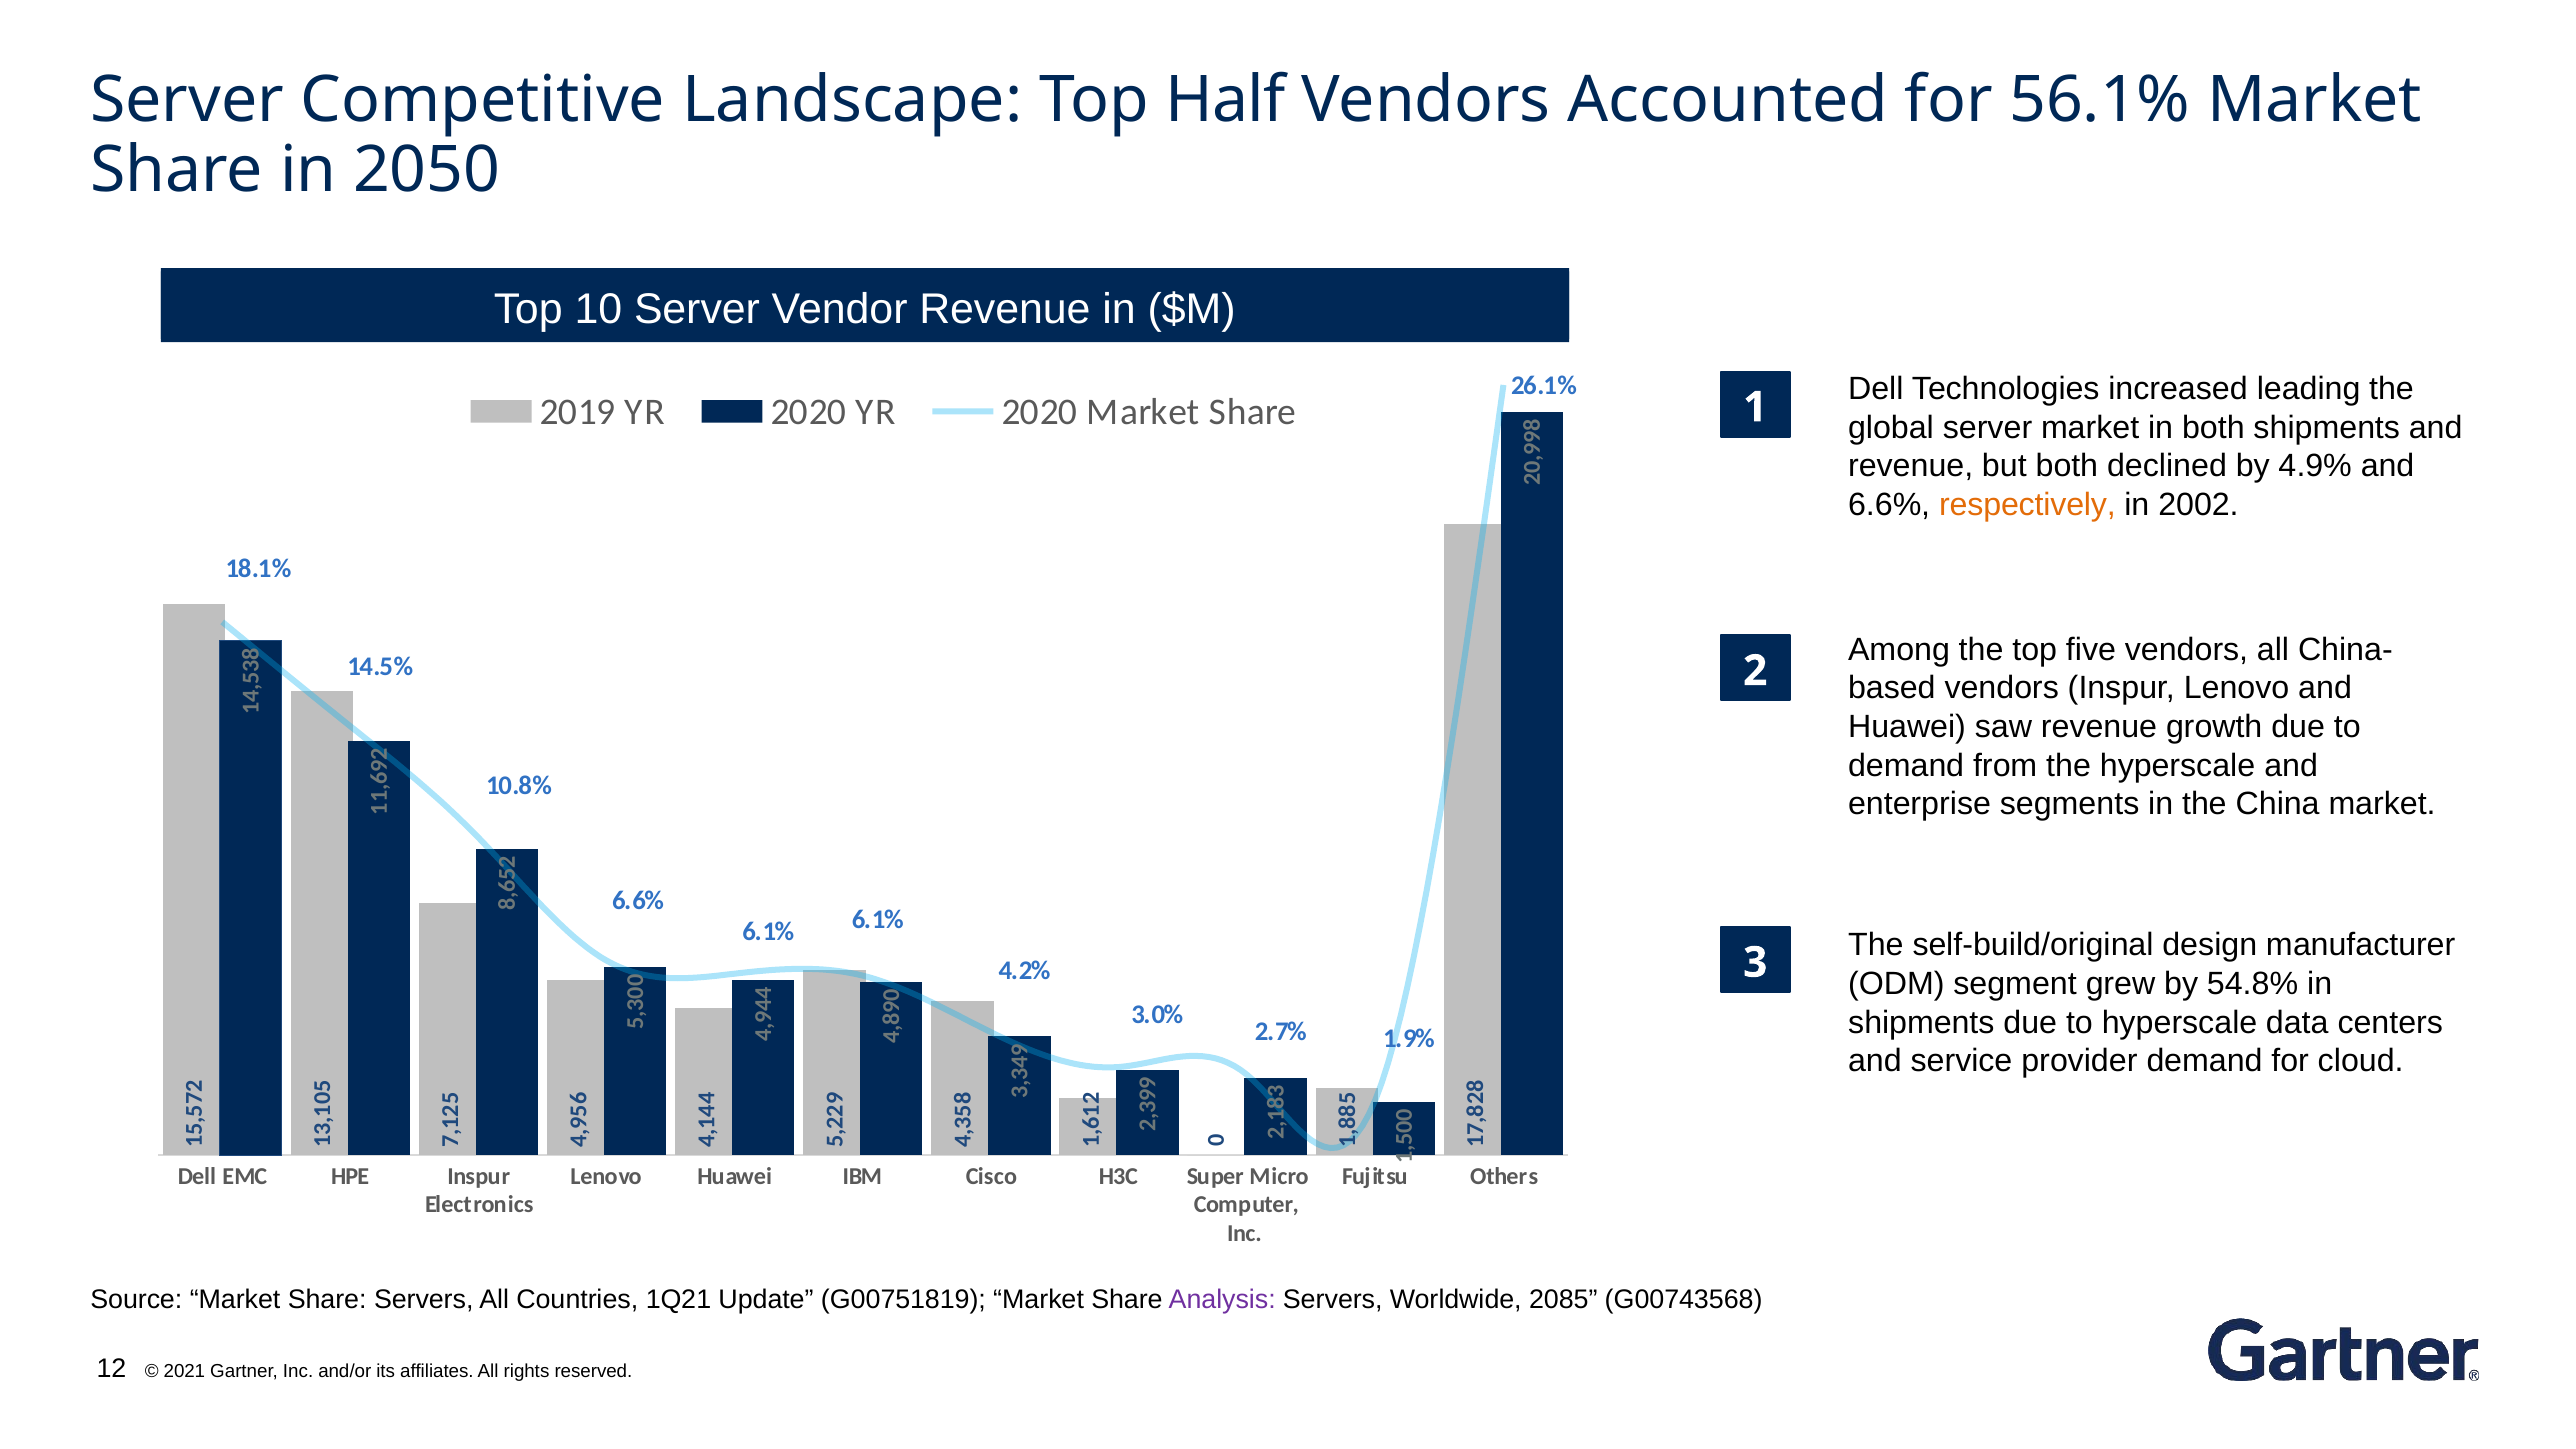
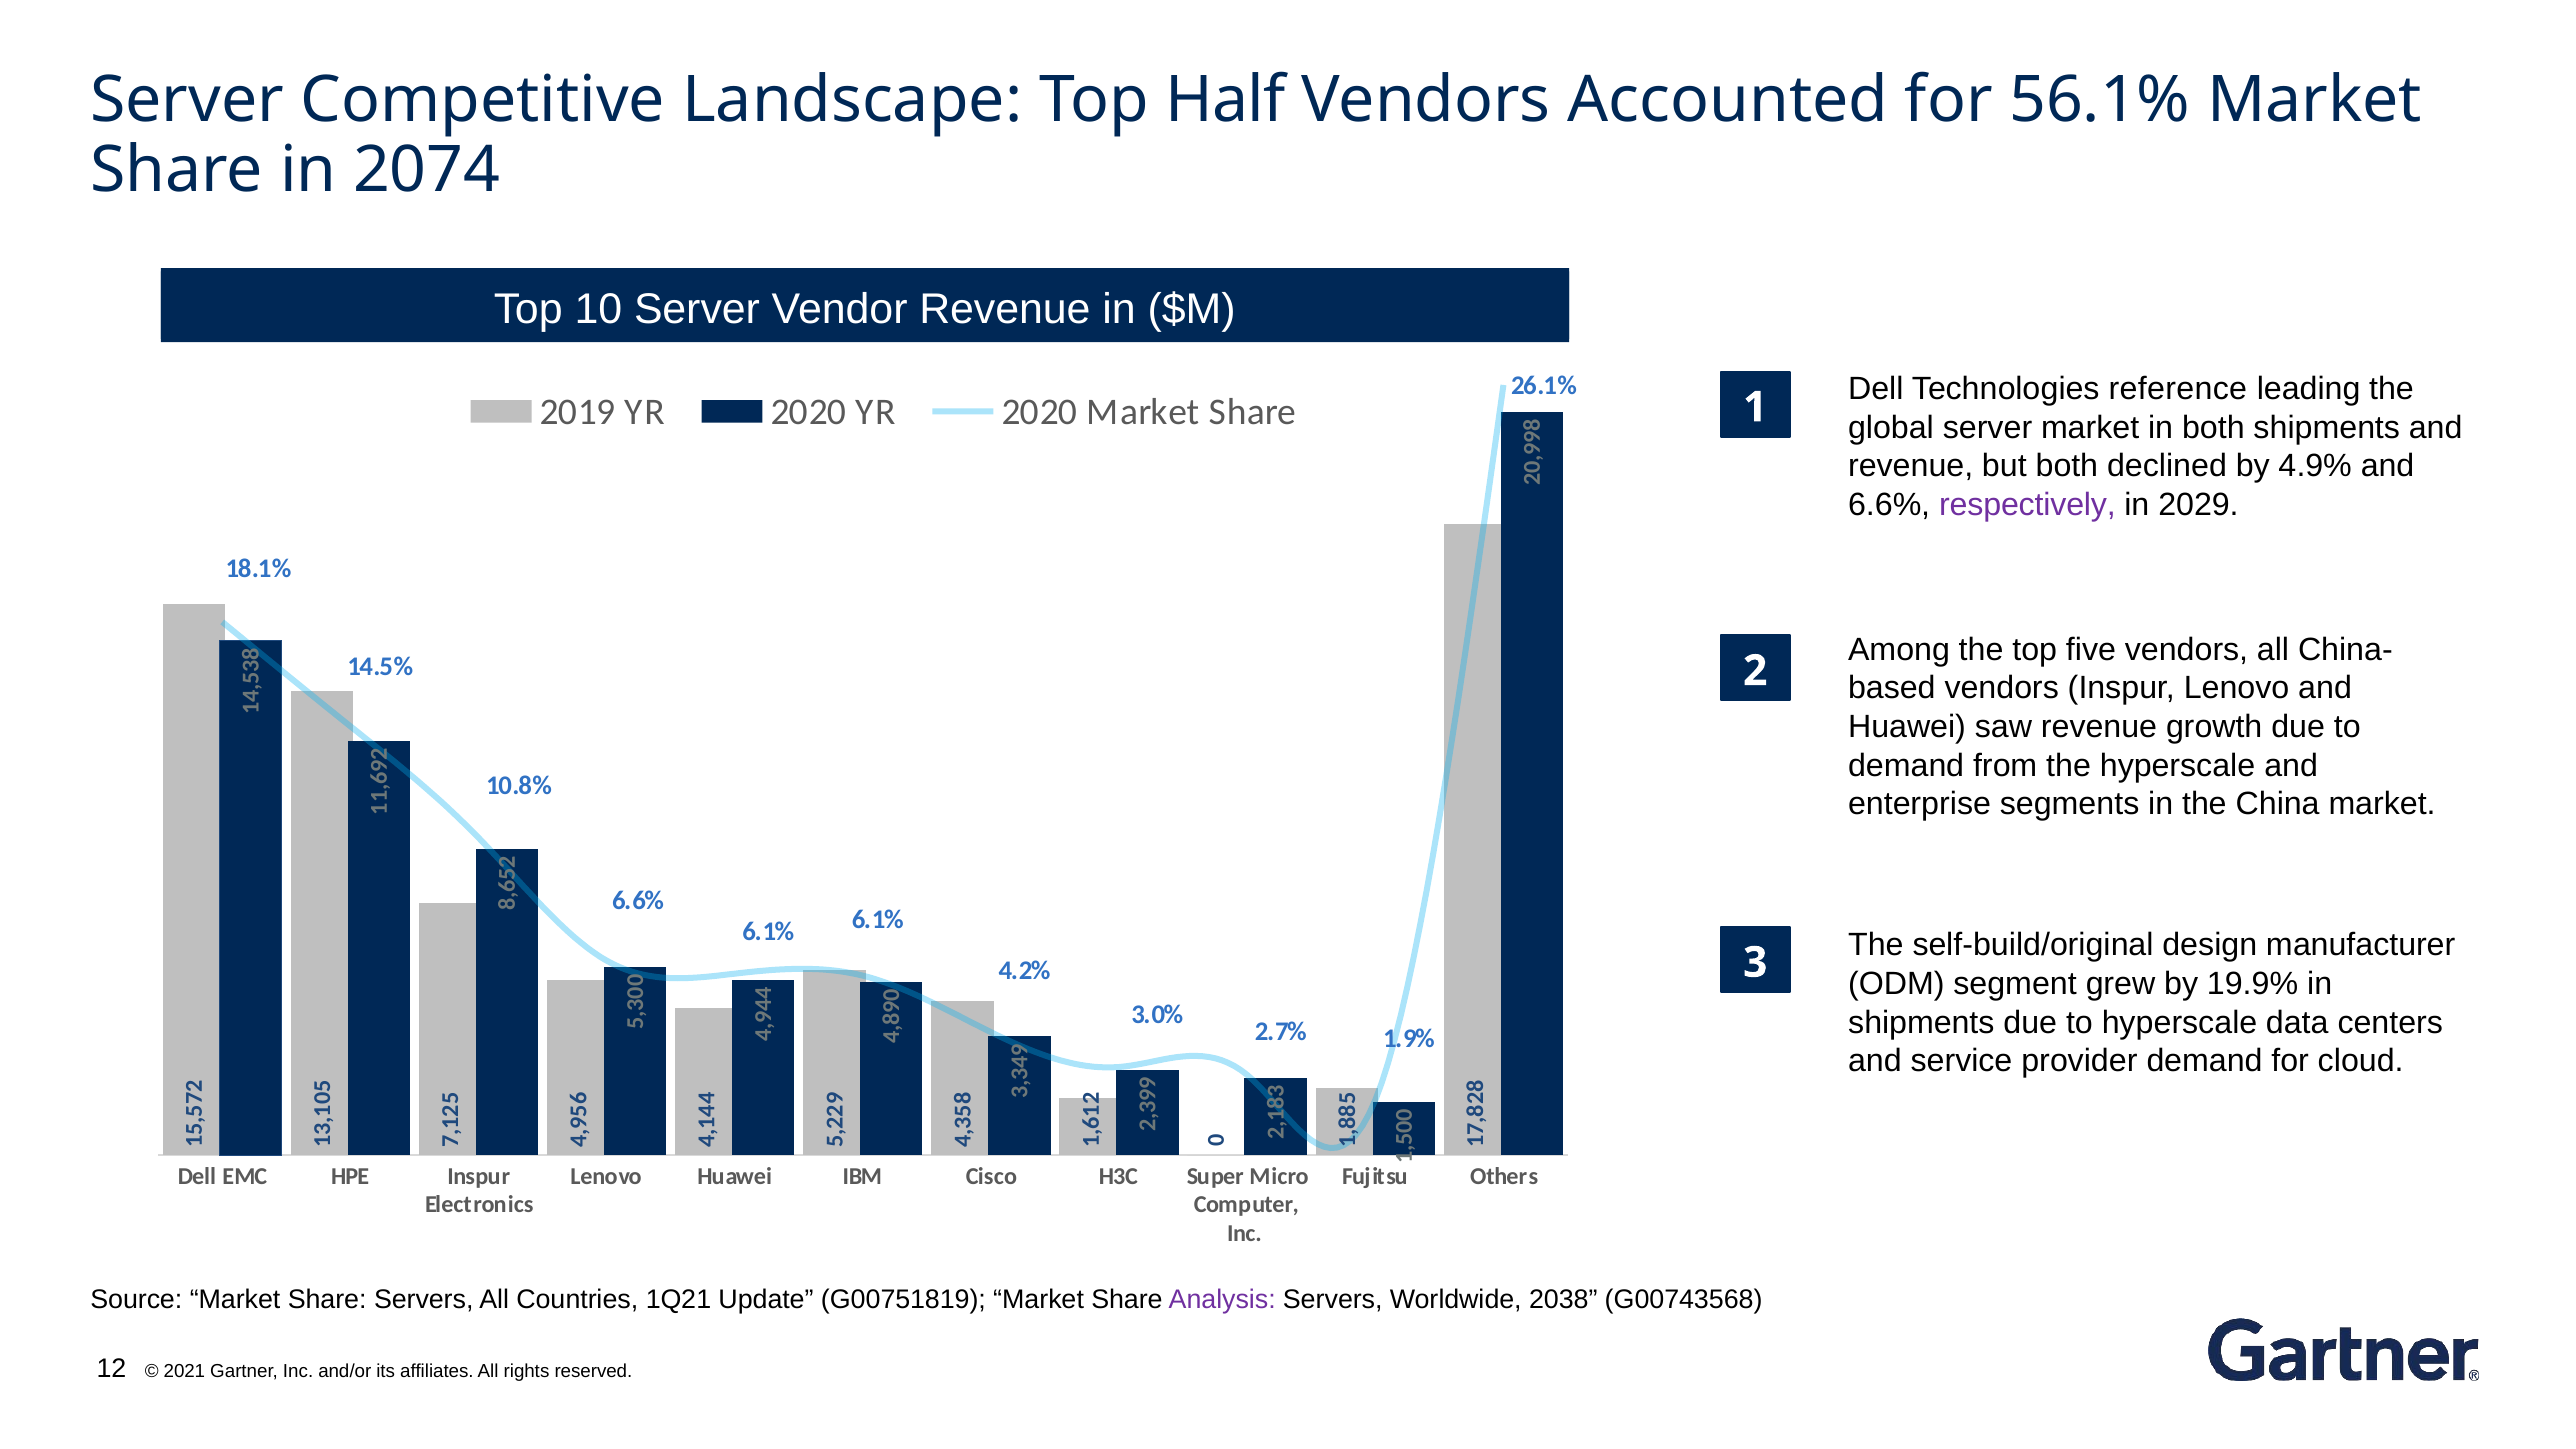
2050: 2050 -> 2074
increased: increased -> reference
respectively colour: orange -> purple
2002: 2002 -> 2029
54.8%: 54.8% -> 19.9%
2085: 2085 -> 2038
